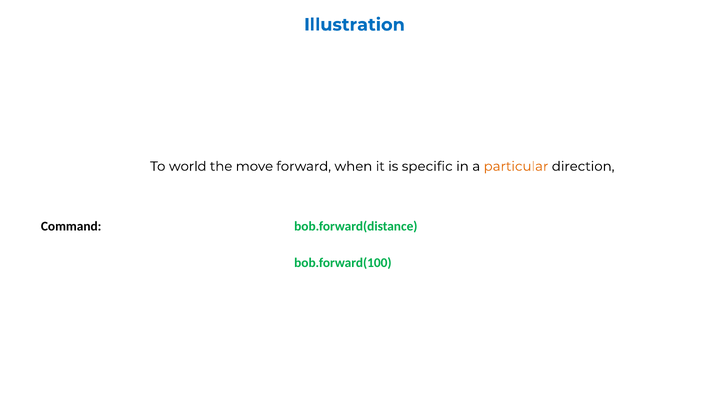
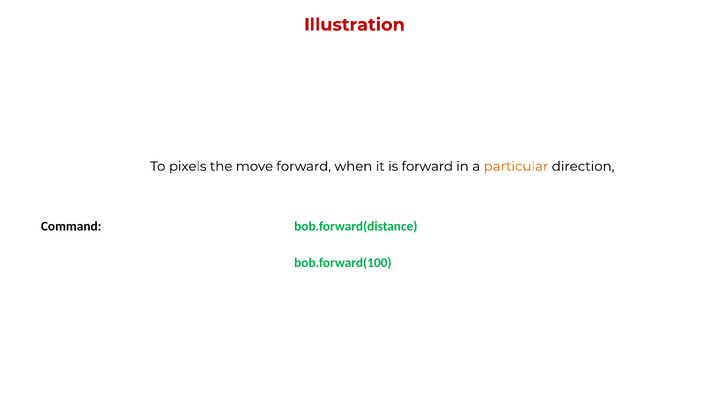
Illustration colour: blue -> red
world: world -> pixels
is specific: specific -> forward
